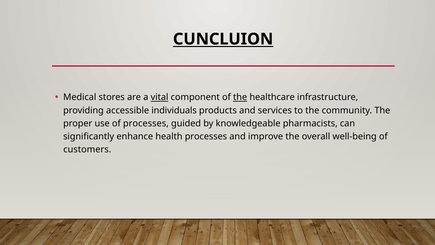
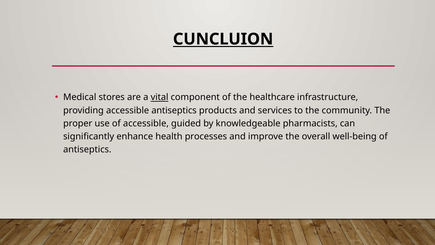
the at (240, 97) underline: present -> none
accessible individuals: individuals -> antiseptics
of processes: processes -> accessible
customers at (87, 149): customers -> antiseptics
